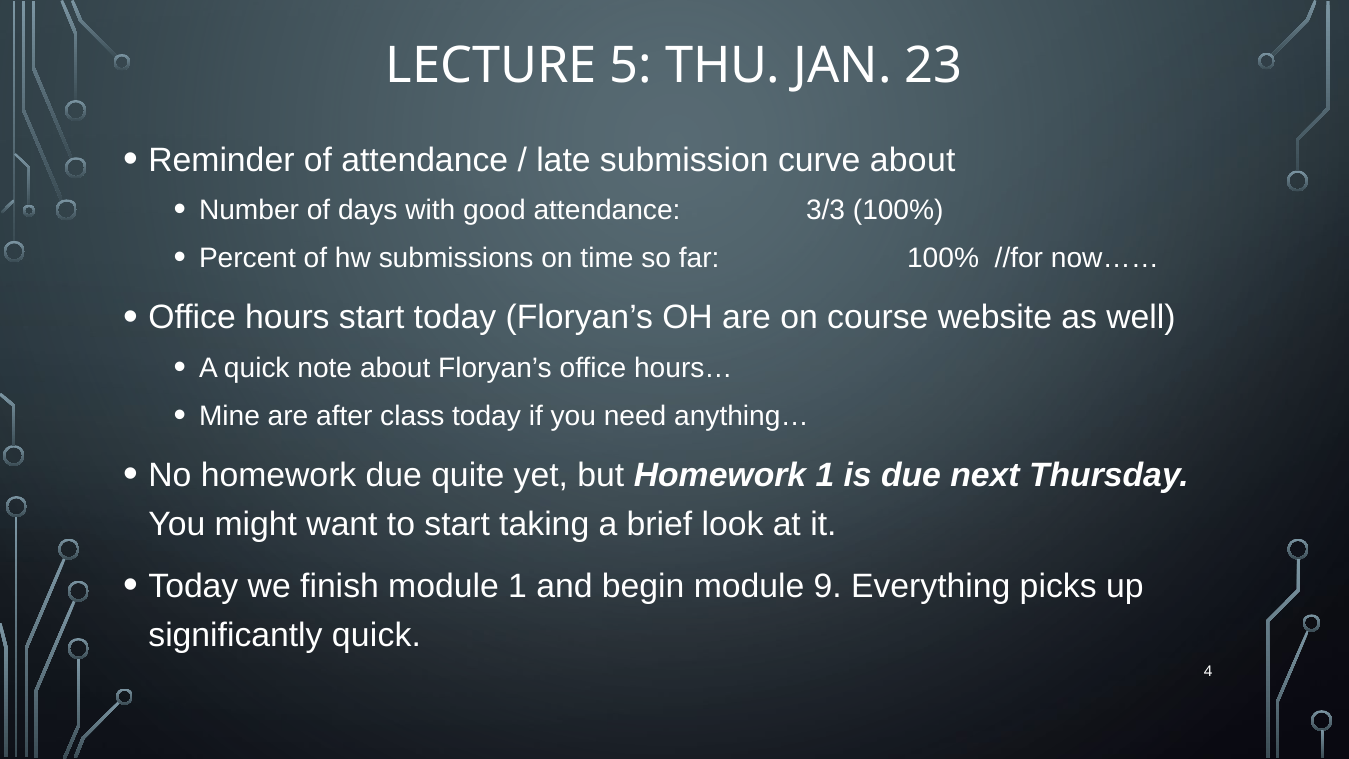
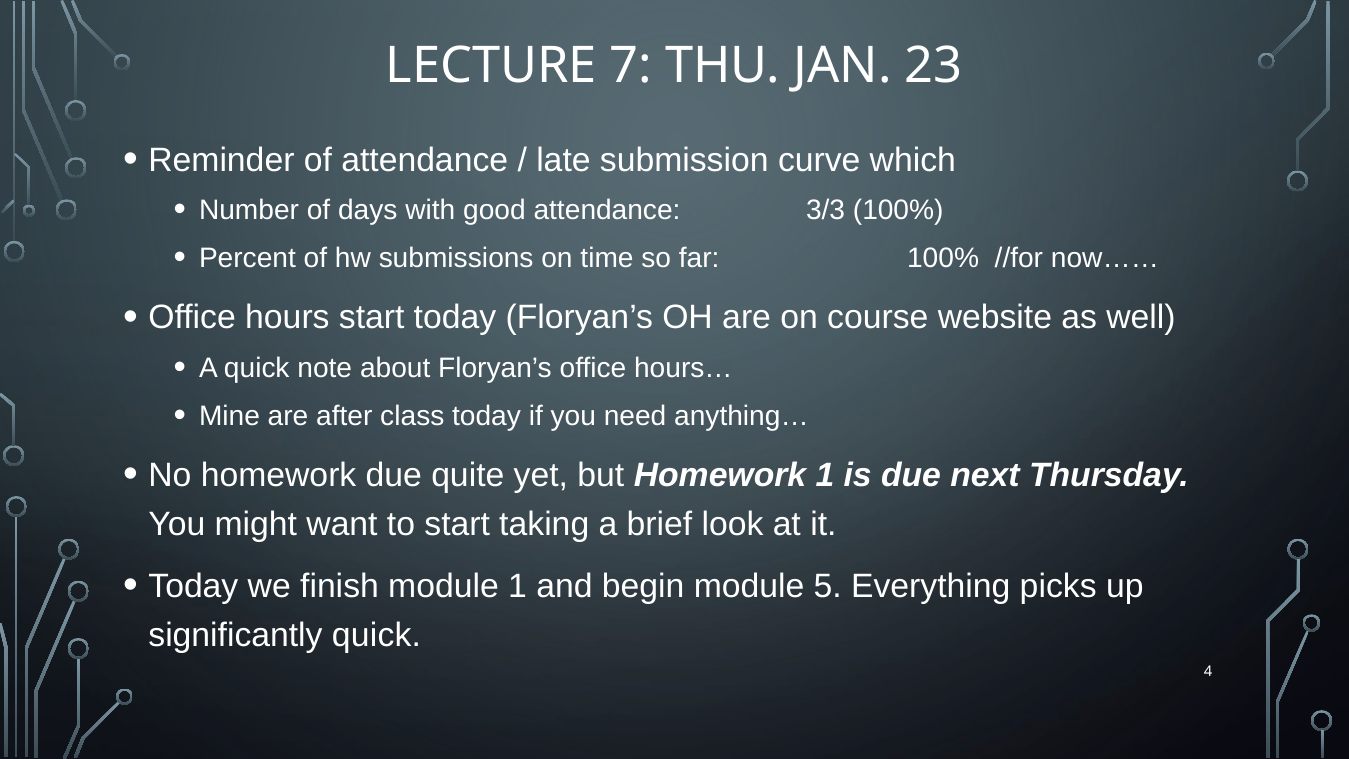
5: 5 -> 7
curve about: about -> which
9: 9 -> 5
